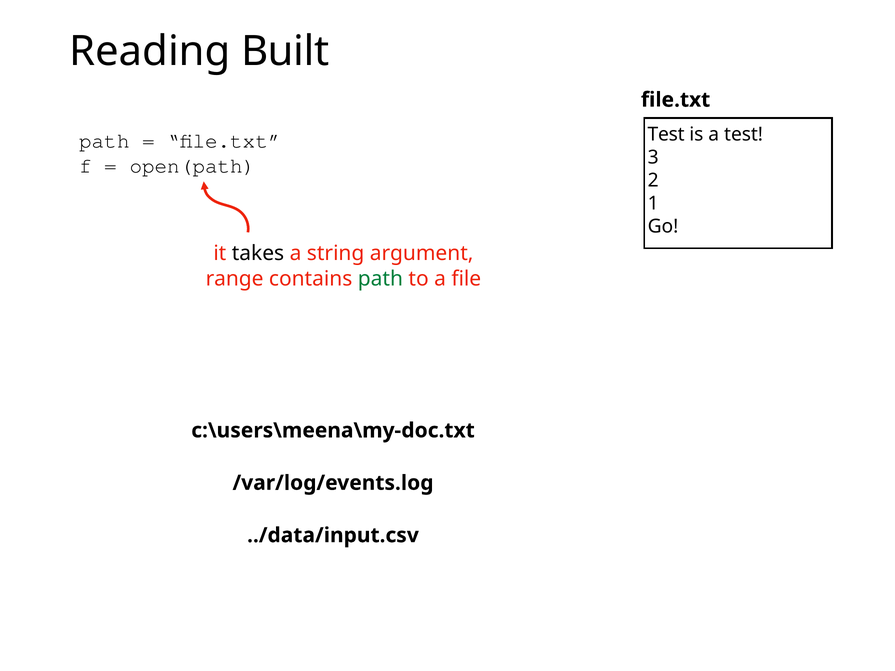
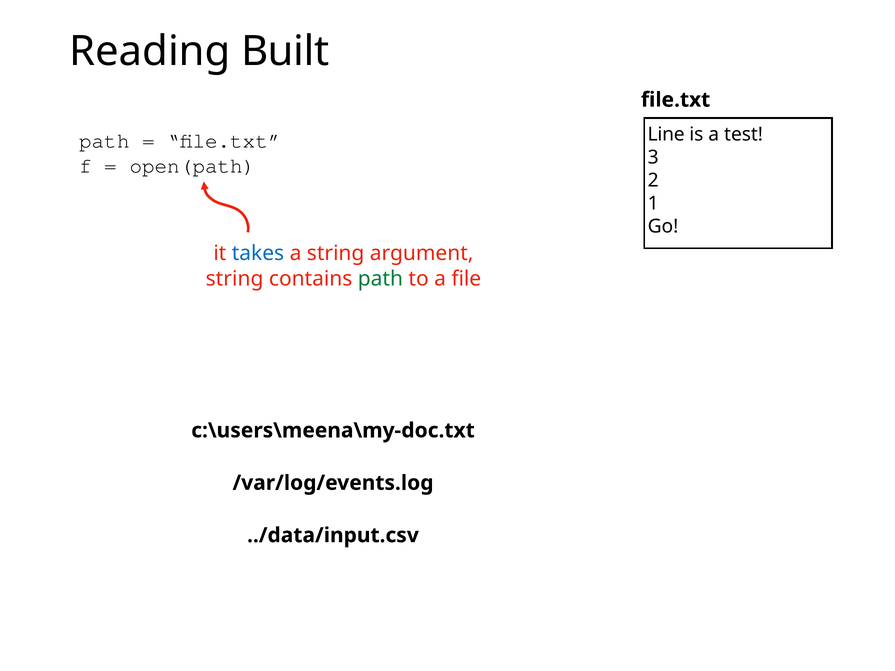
Test at (666, 134): Test -> Line
takes colour: black -> blue
range at (235, 279): range -> string
